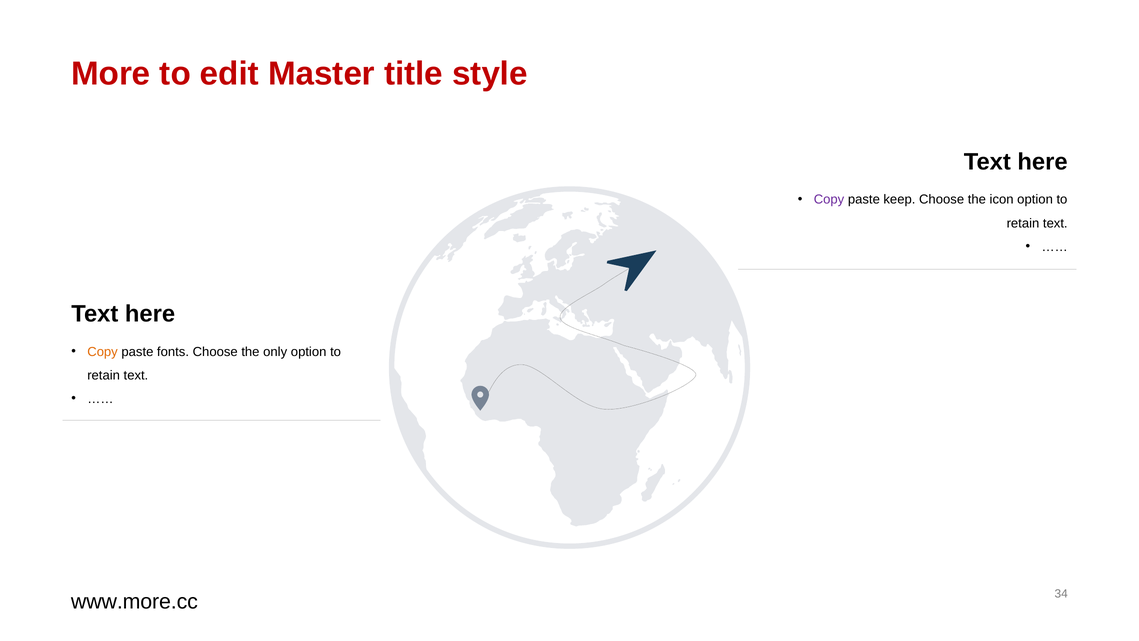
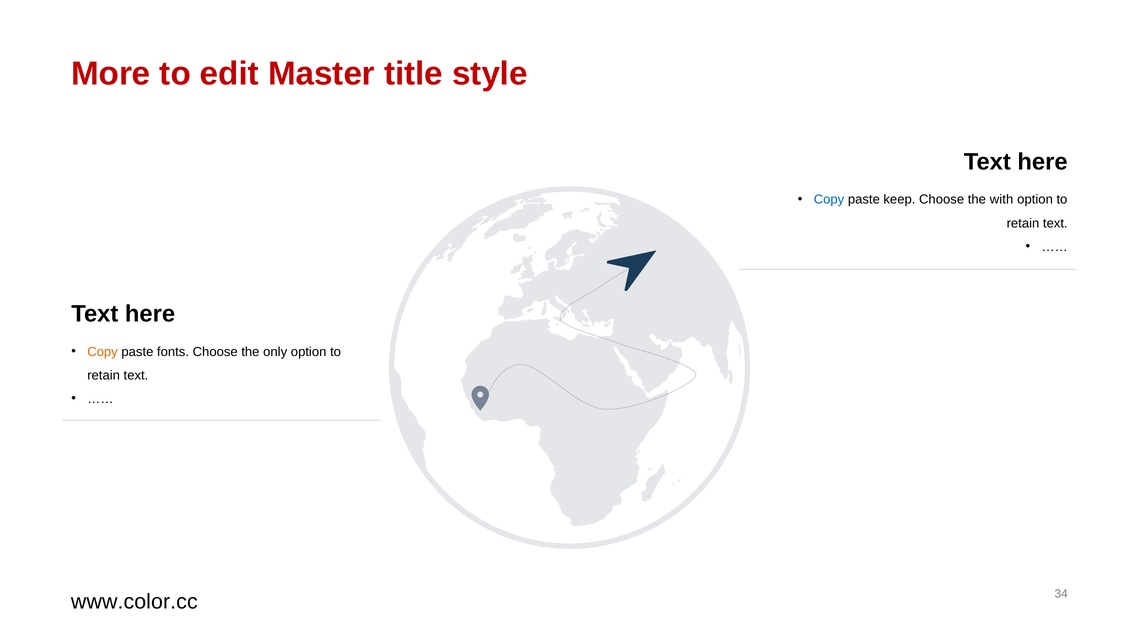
Copy at (829, 200) colour: purple -> blue
icon: icon -> with
www.more.cc: www.more.cc -> www.color.cc
